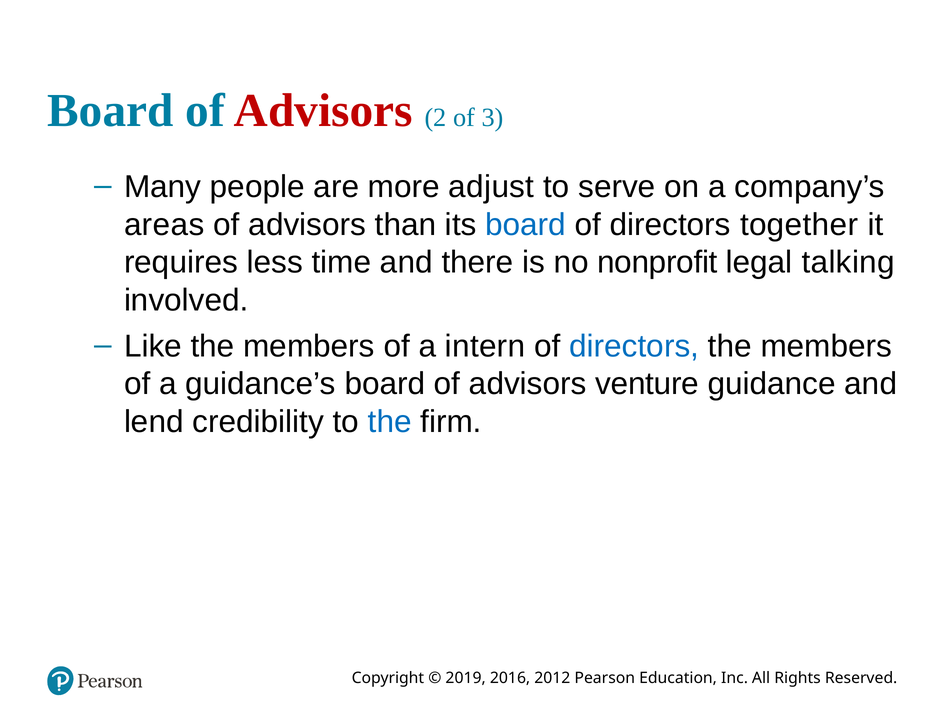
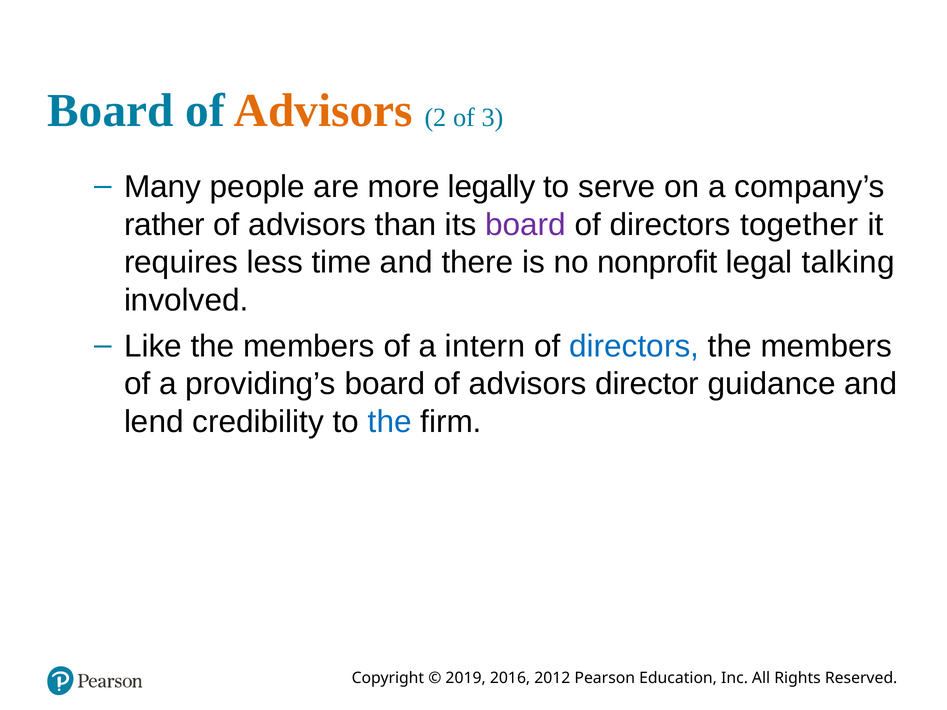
Advisors at (323, 111) colour: red -> orange
adjust: adjust -> legally
areas: areas -> rather
board at (526, 225) colour: blue -> purple
guidance’s: guidance’s -> providing’s
venture: venture -> director
